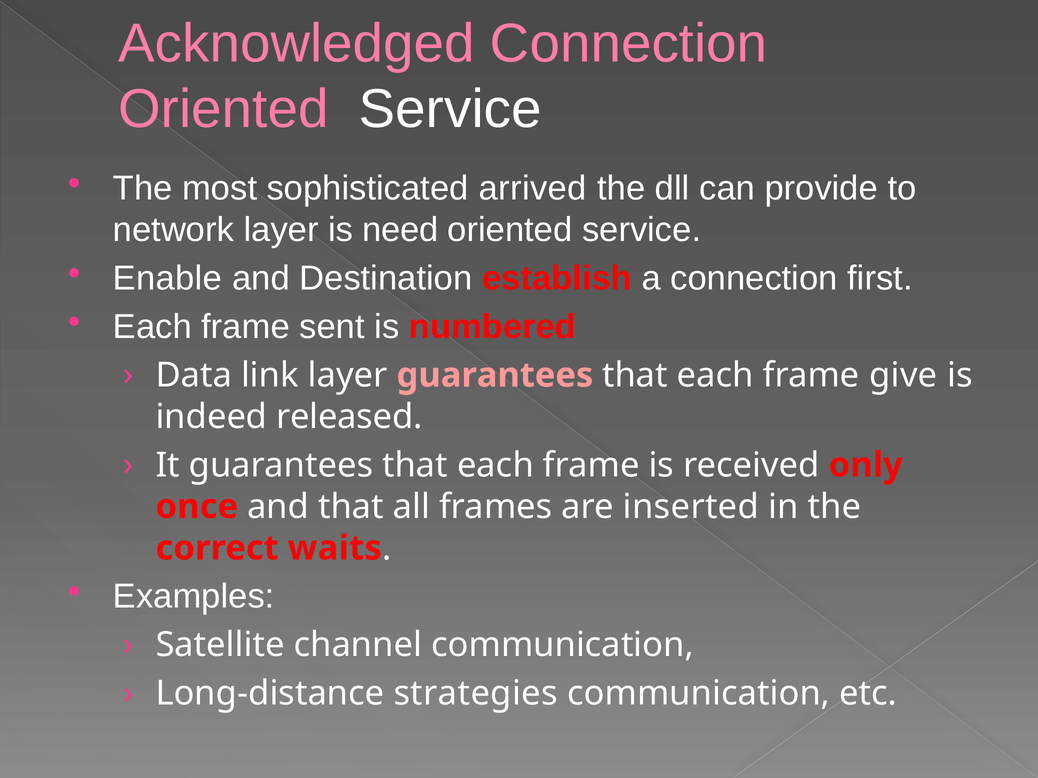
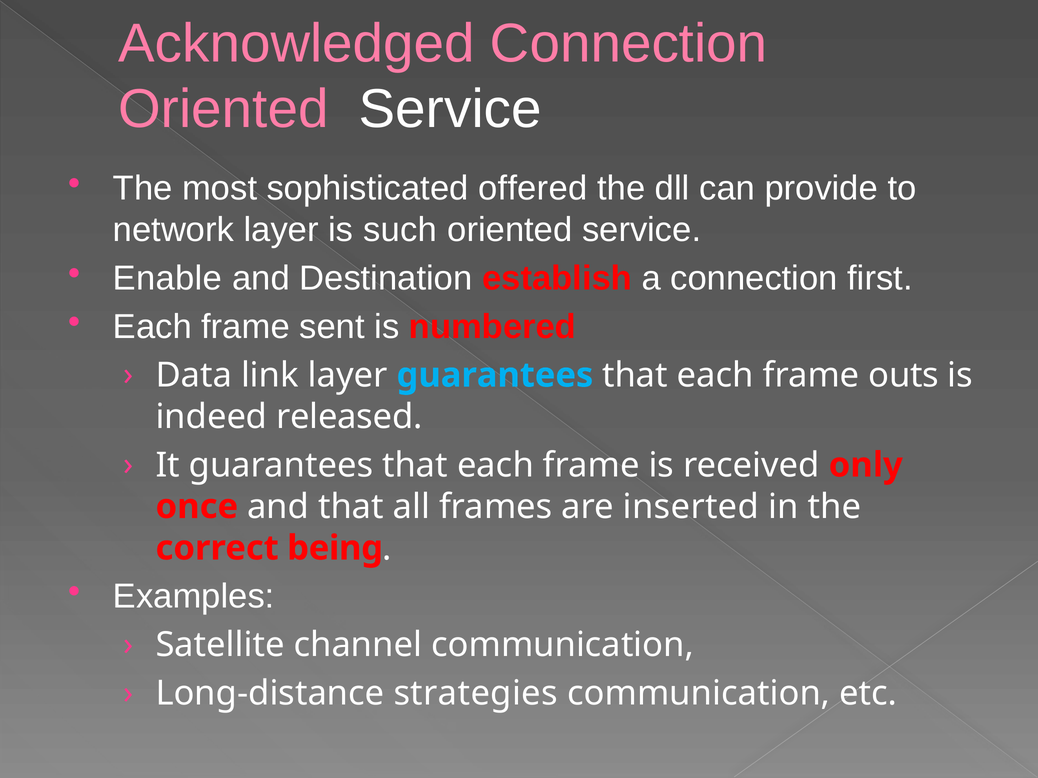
arrived: arrived -> offered
need: need -> such
guarantees at (495, 375) colour: pink -> light blue
give: give -> outs
waits: waits -> being
